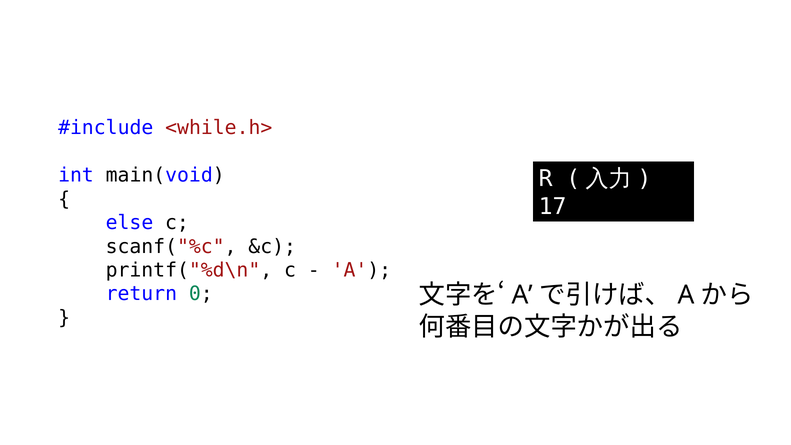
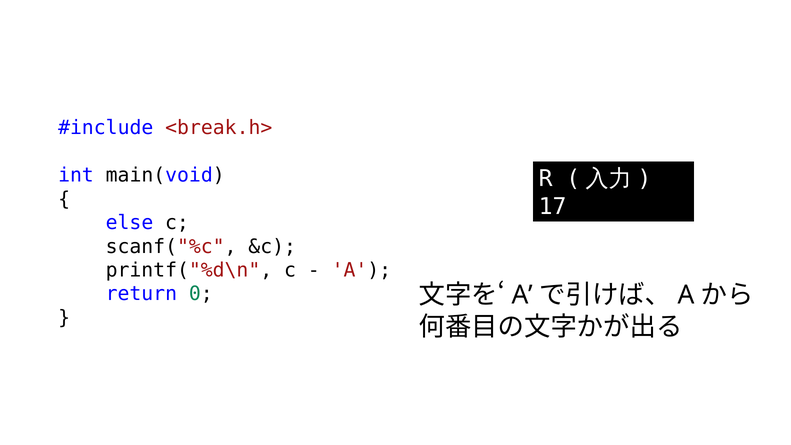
<while.h>: <while.h> -> <break.h>
